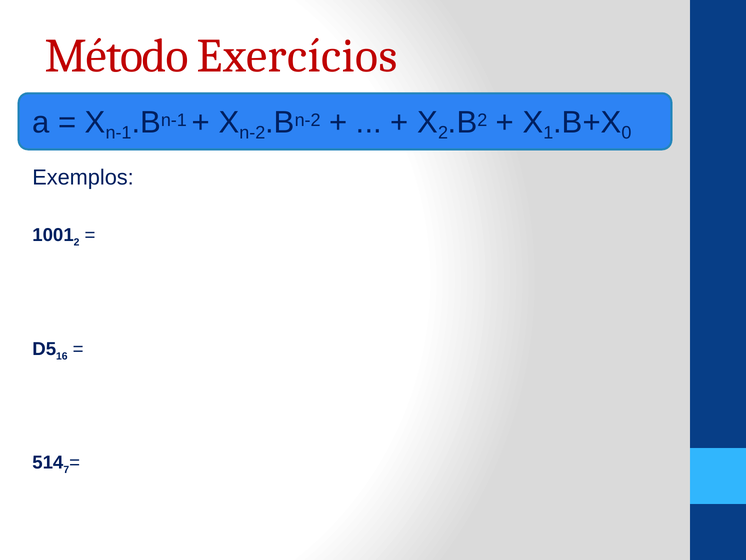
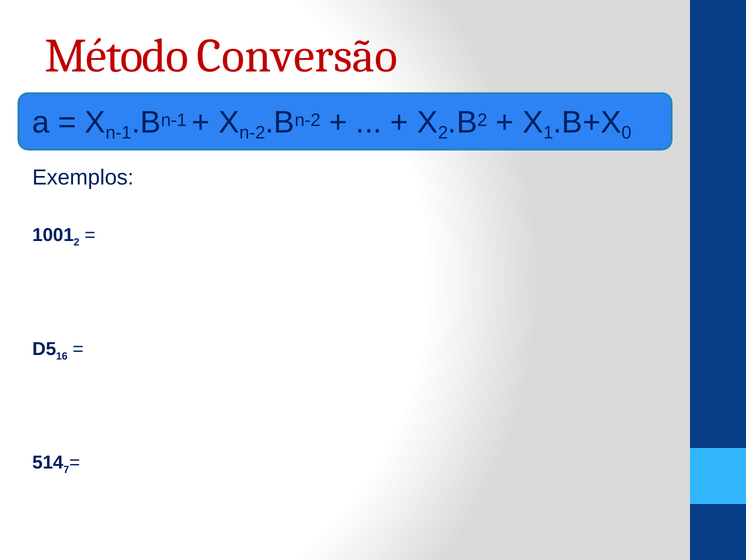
Exercícios: Exercícios -> Conversão
